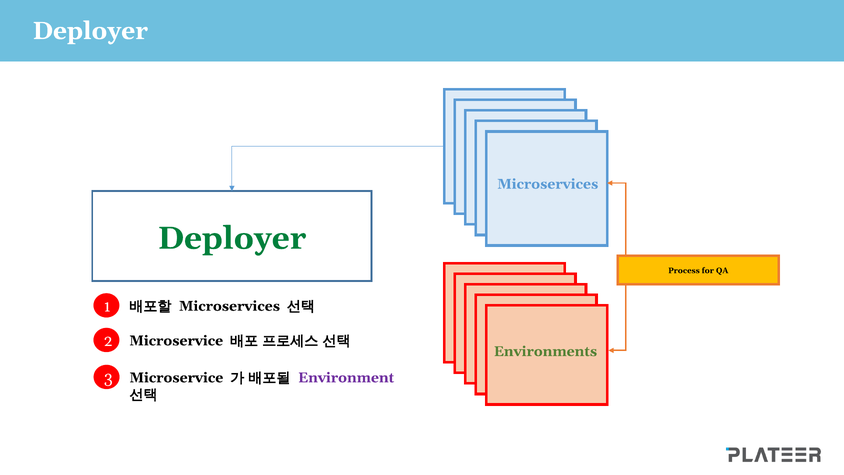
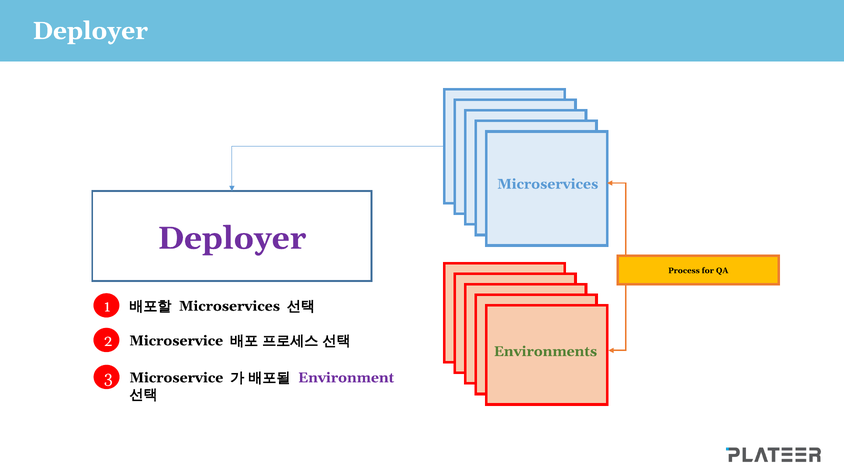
Deployer at (232, 238) colour: green -> purple
